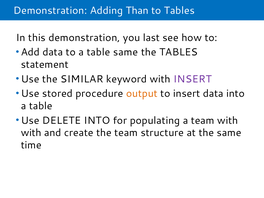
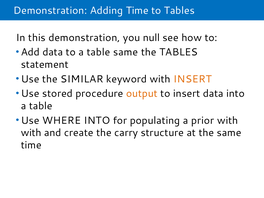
Adding Than: Than -> Time
last: last -> null
INSERT at (193, 79) colour: purple -> orange
DELETE: DELETE -> WHERE
a team: team -> prior
the team: team -> carry
